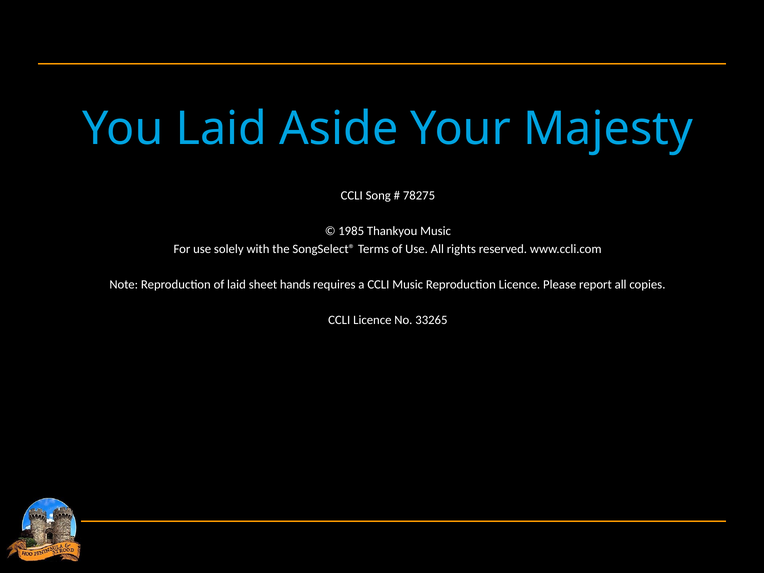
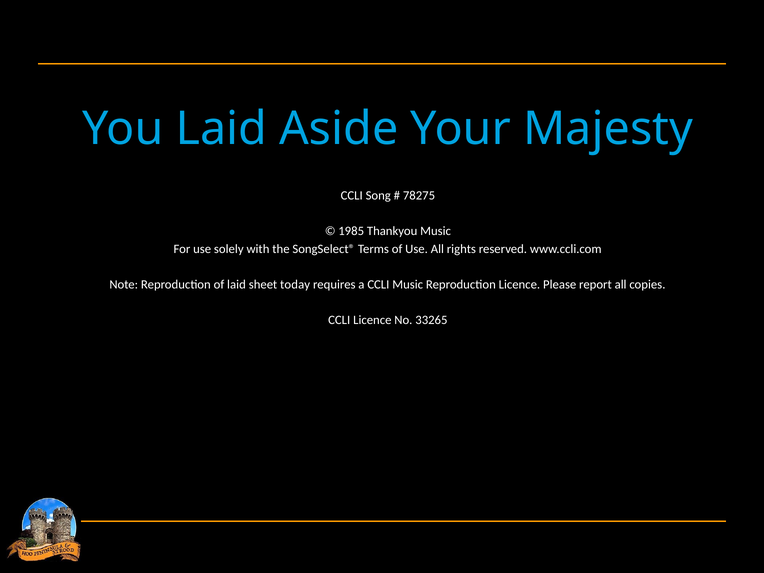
hands: hands -> today
